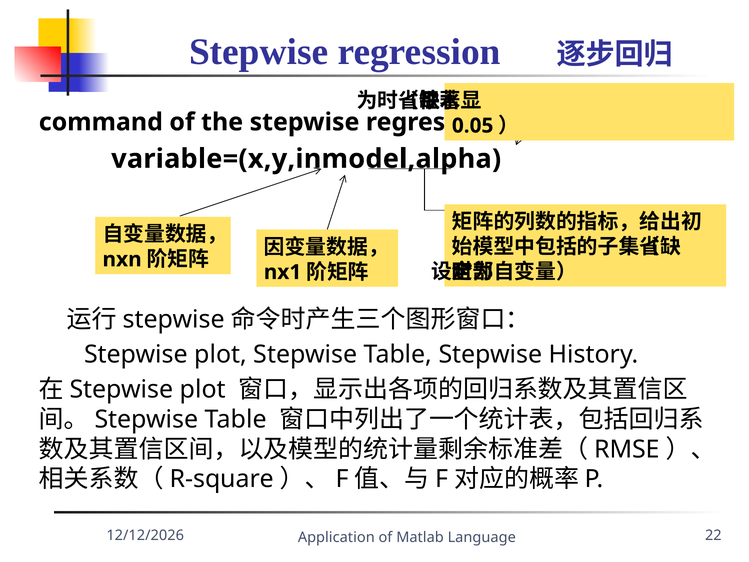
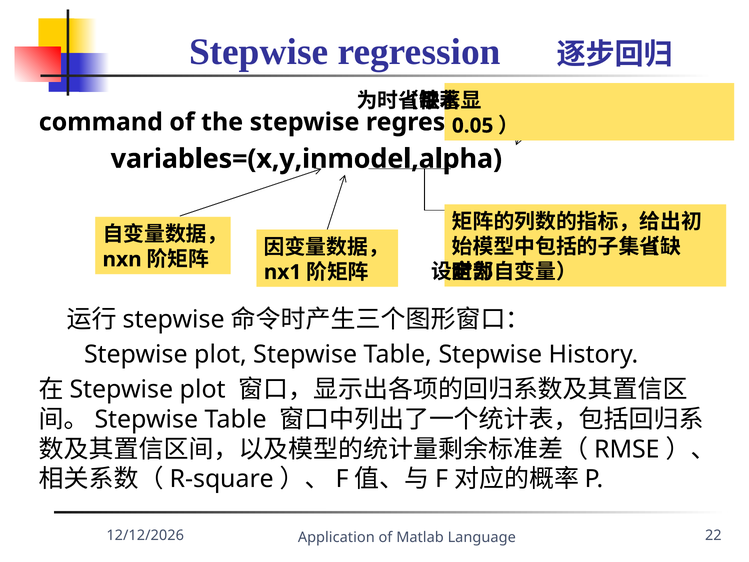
variable=(x,y,inmodel,alpha: variable=(x,y,inmodel,alpha -> variables=(x,y,inmodel,alpha
